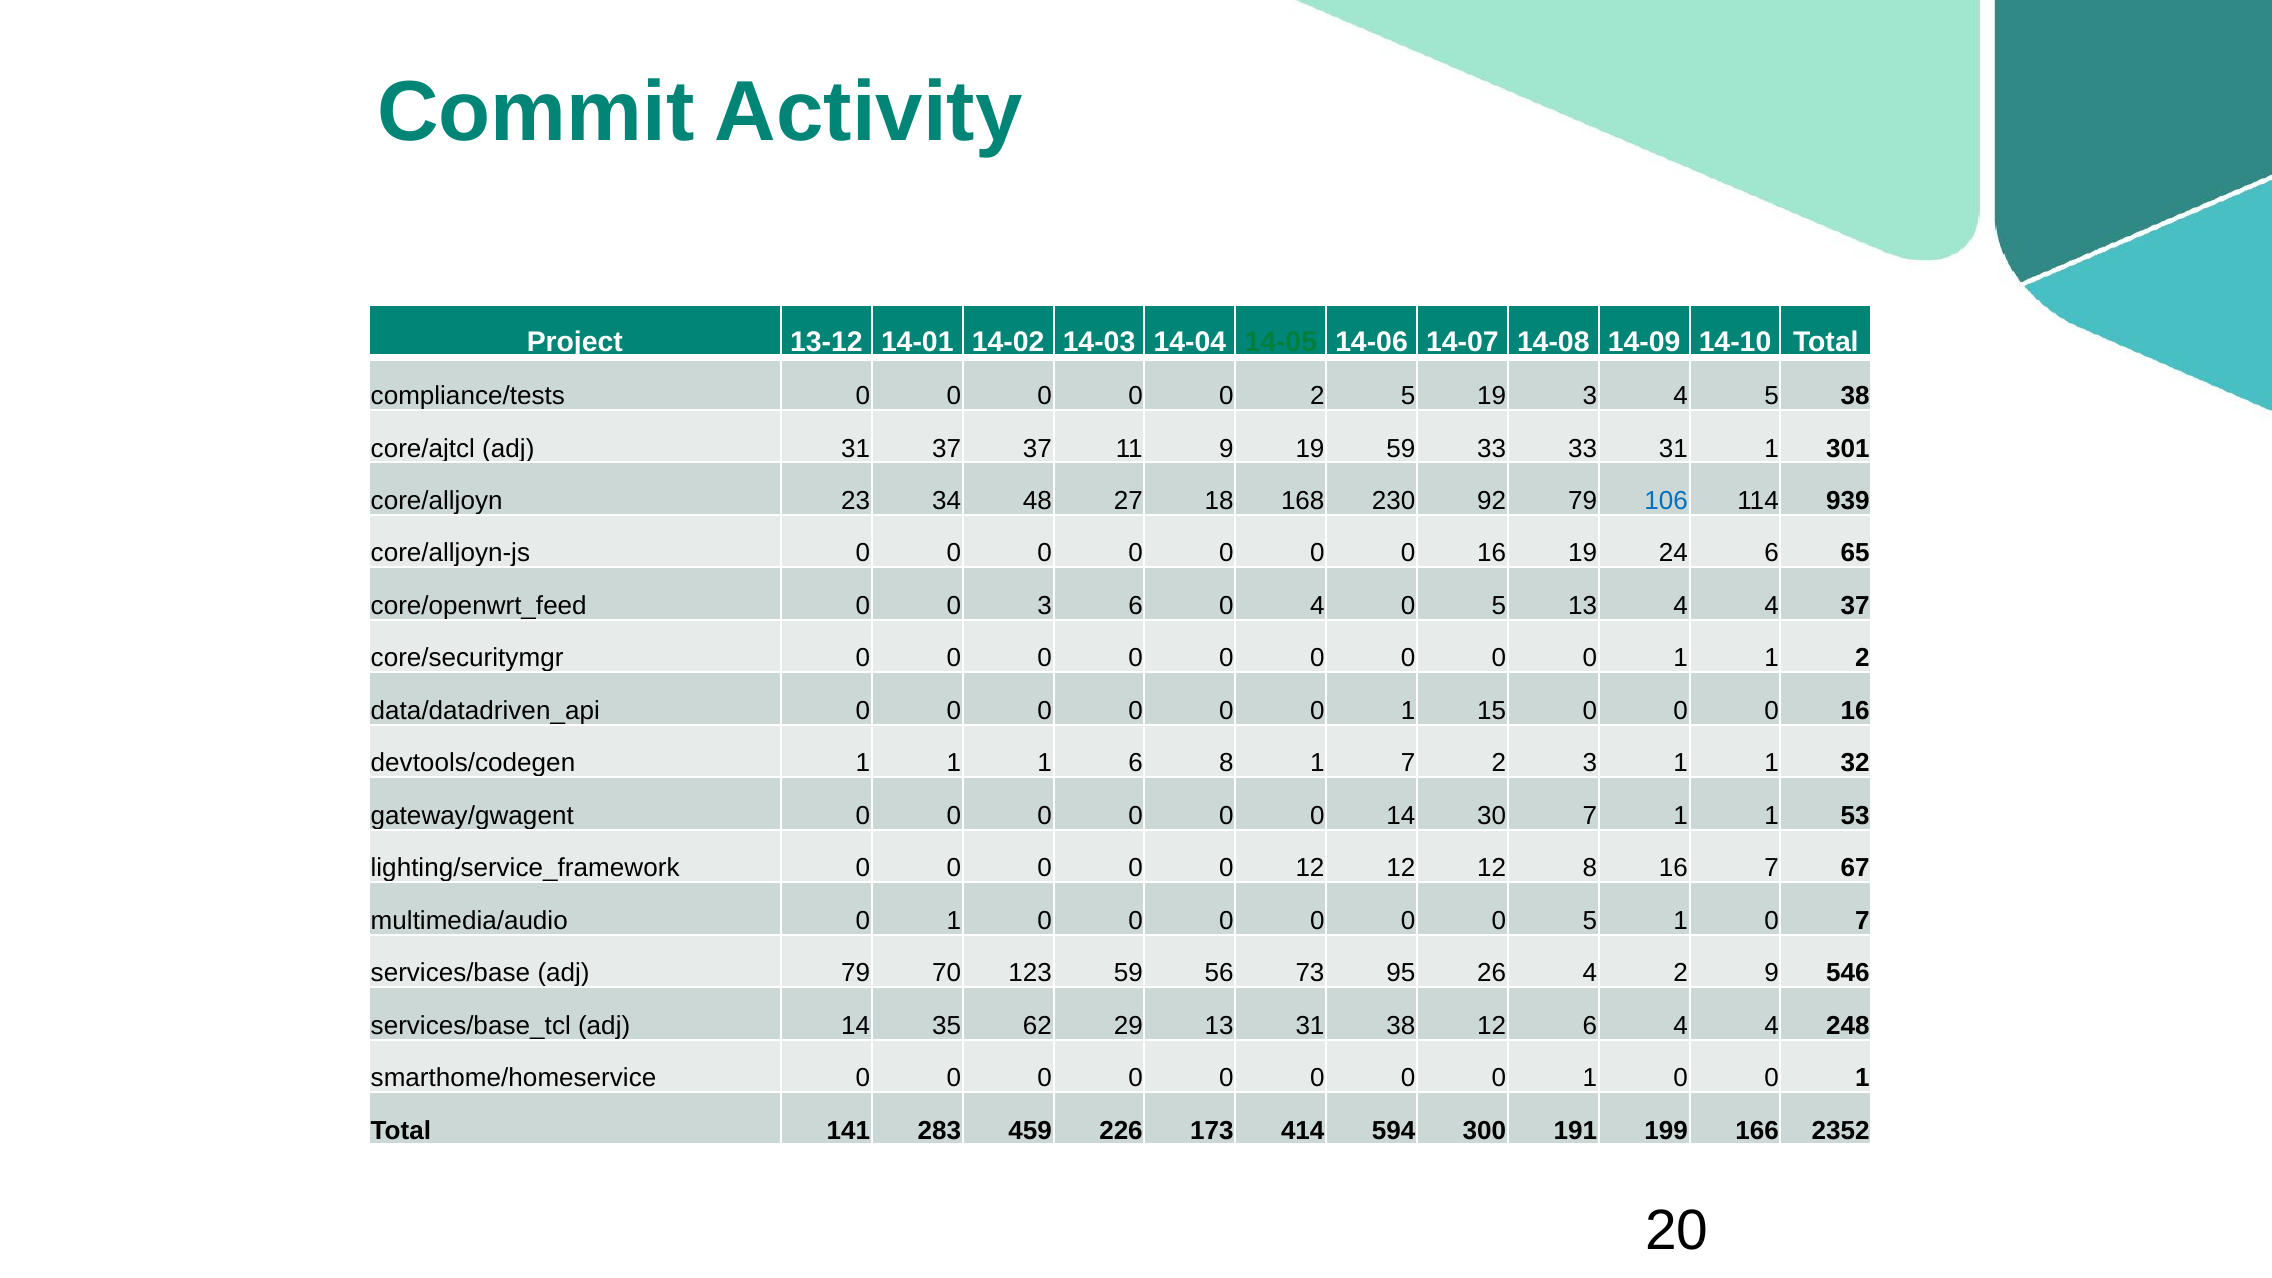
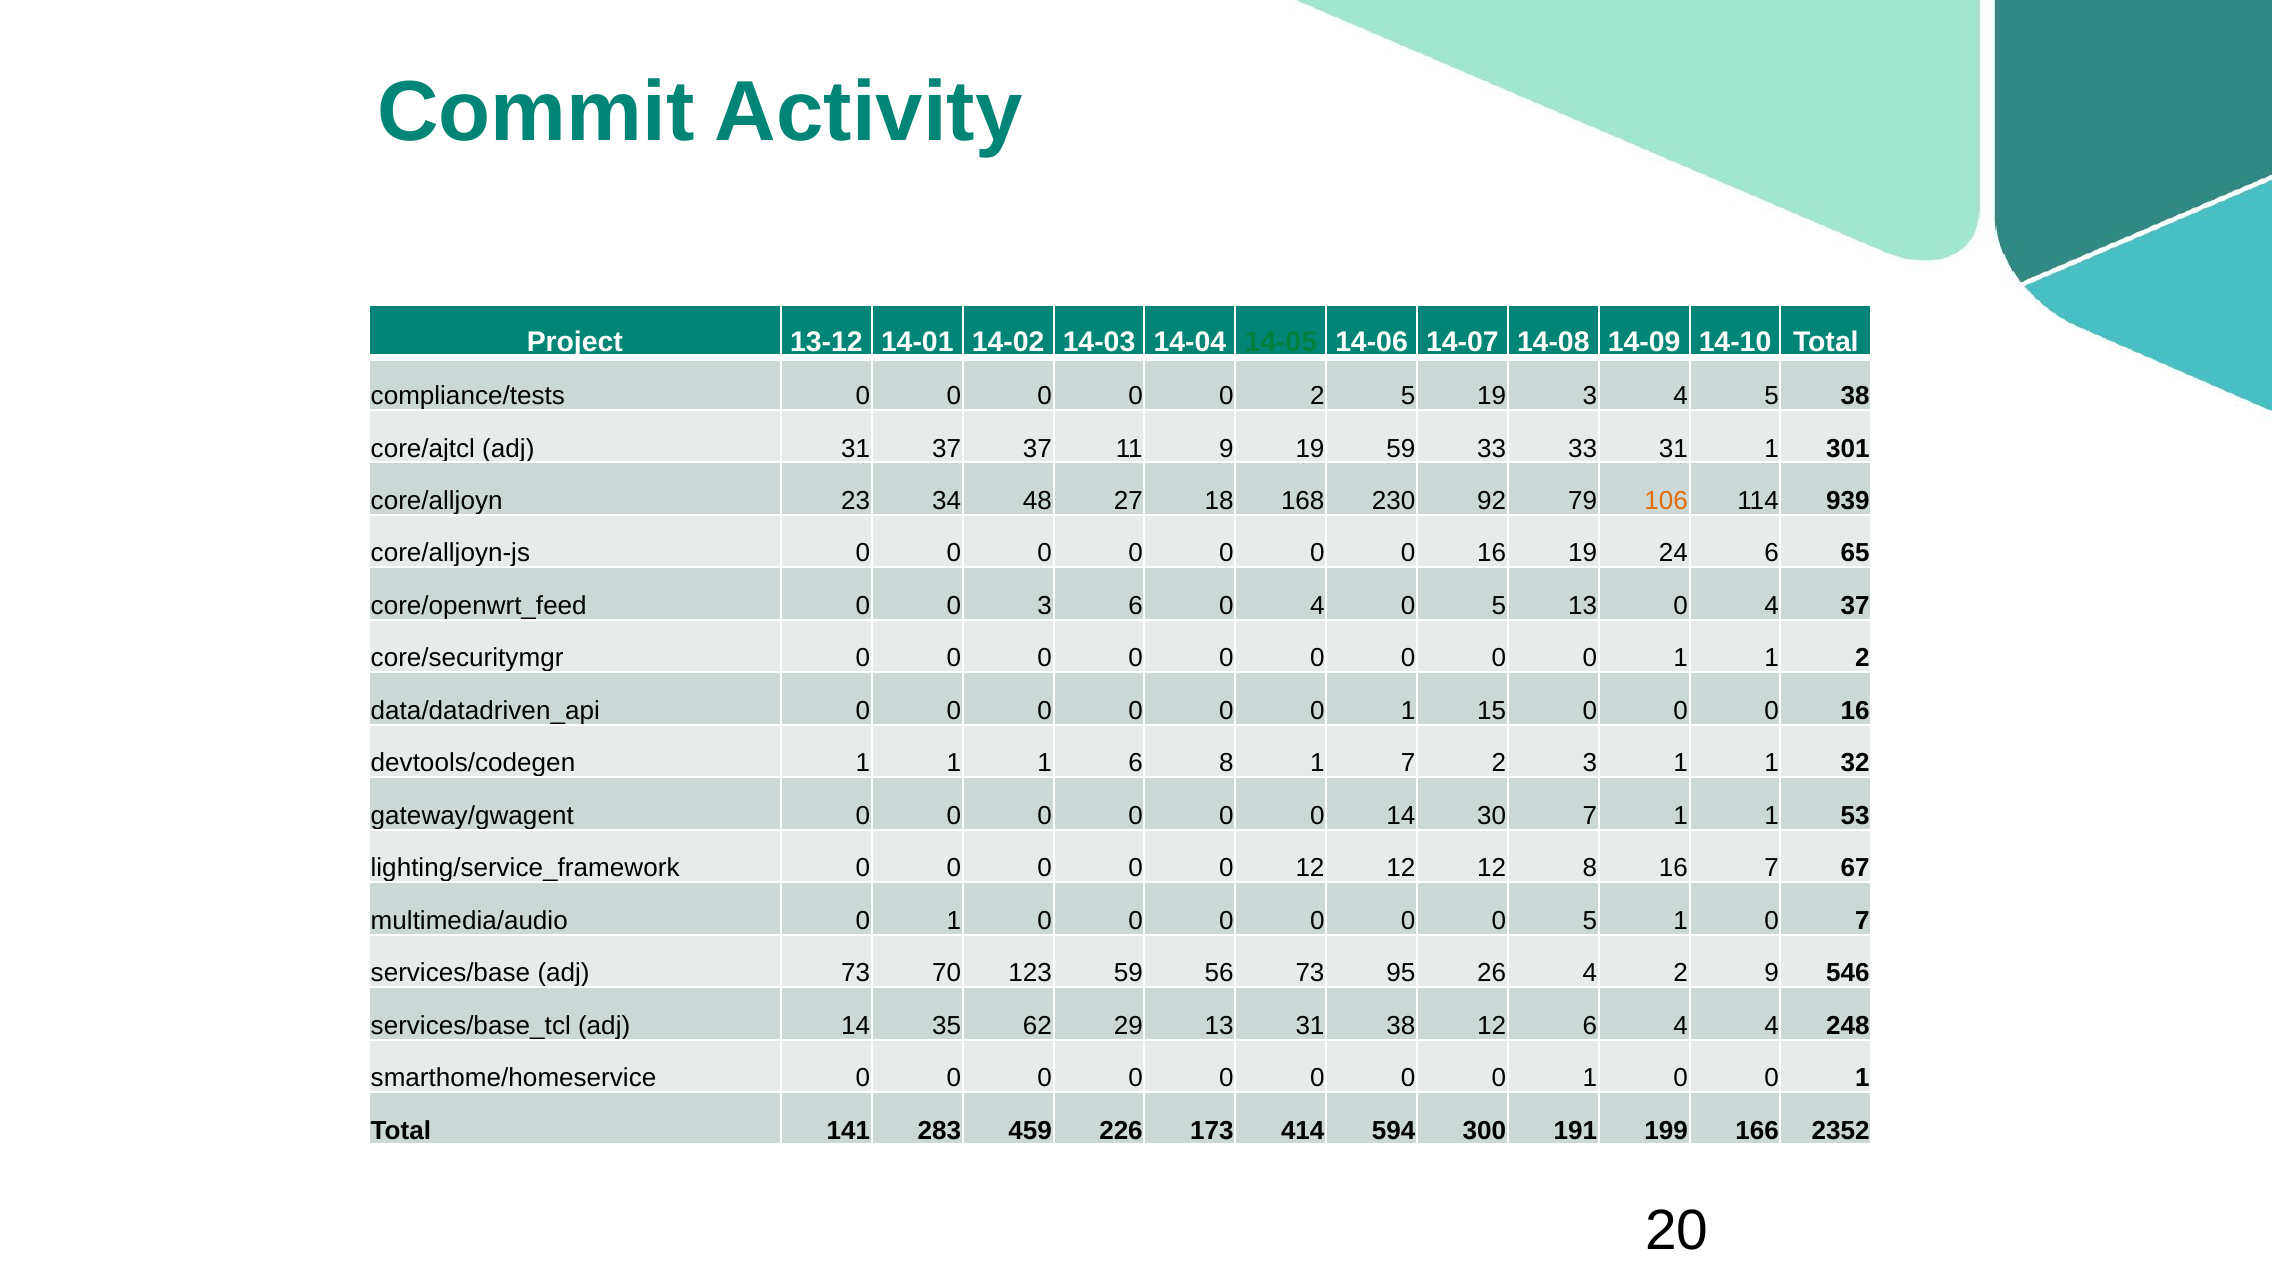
106 colour: blue -> orange
13 4: 4 -> 0
adj 79: 79 -> 73
